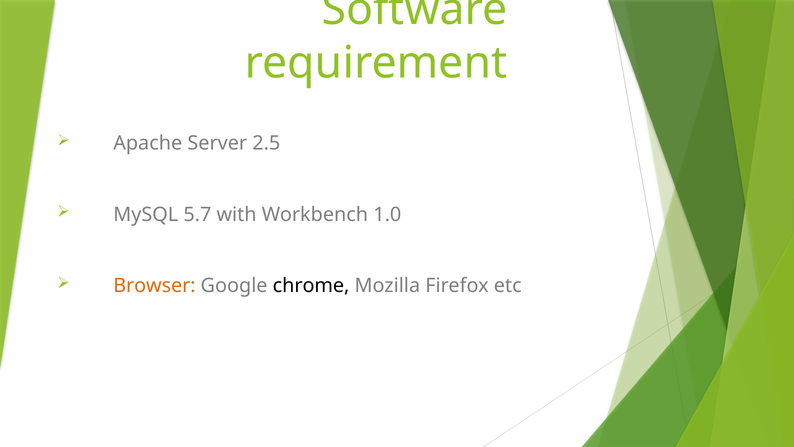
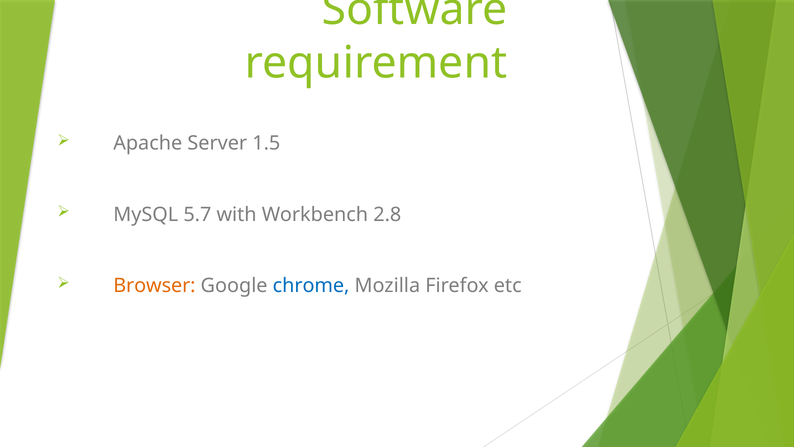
2.5: 2.5 -> 1.5
1.0: 1.0 -> 2.8
chrome colour: black -> blue
